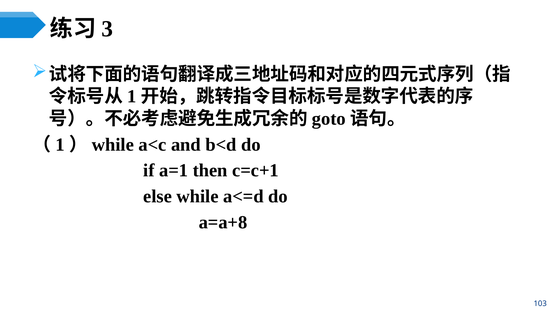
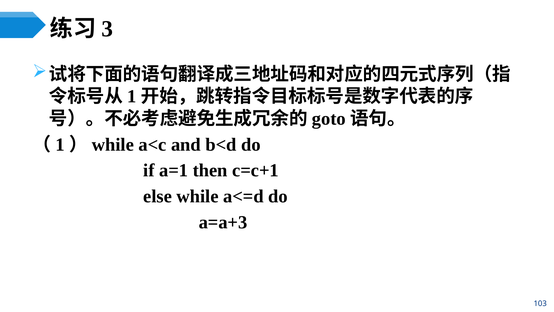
a=a+8: a=a+8 -> a=a+3
